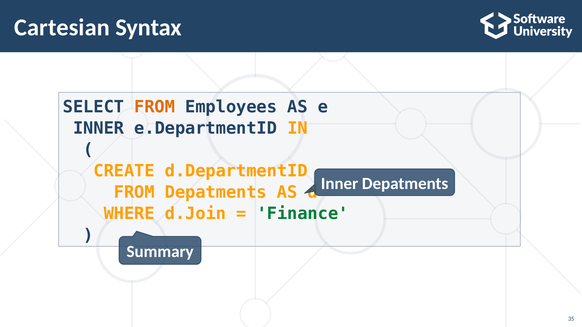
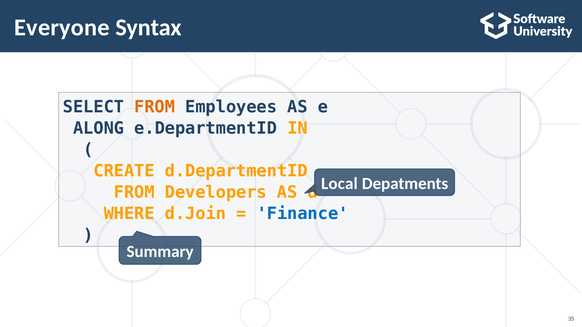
Cartesian: Cartesian -> Everyone
INNER at (99, 128): INNER -> ALONG
Inner at (340, 184): Inner -> Local
FROM Depatments: Depatments -> Developers
Finance colour: green -> blue
